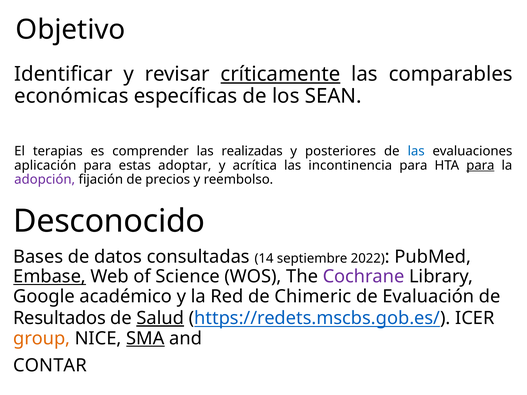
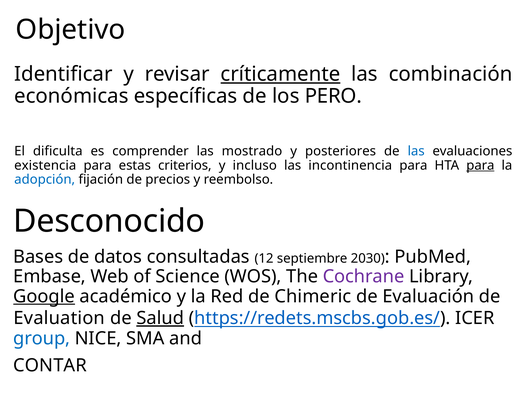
comparables: comparables -> combinación
SEAN: SEAN -> PERO
terapias: terapias -> dificulta
realizadas: realizadas -> mostrado
aplicación: aplicación -> existencia
adoptar: adoptar -> criterios
acrítica: acrítica -> incluso
adopción colour: purple -> blue
14: 14 -> 12
2022: 2022 -> 2030
Embase underline: present -> none
Google underline: none -> present
Resultados: Resultados -> Evaluation
group colour: orange -> blue
SMA underline: present -> none
